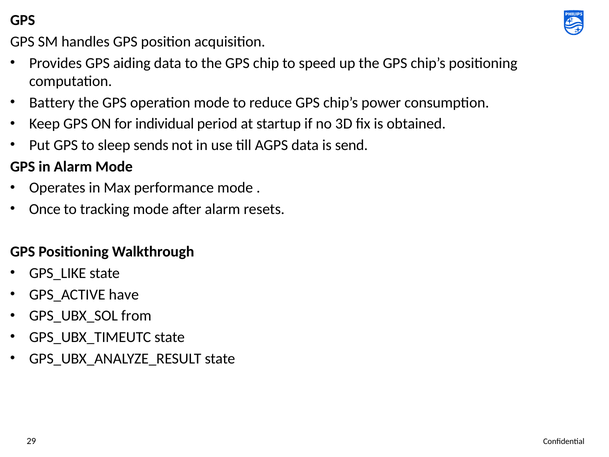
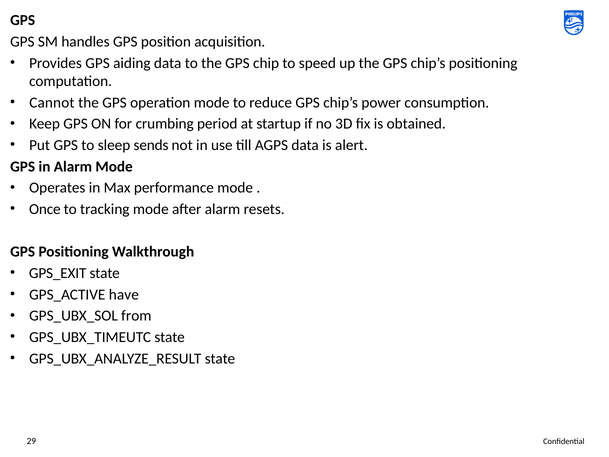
Battery: Battery -> Cannot
individual: individual -> crumbing
send: send -> alert
GPS_LIKE: GPS_LIKE -> GPS_EXIT
